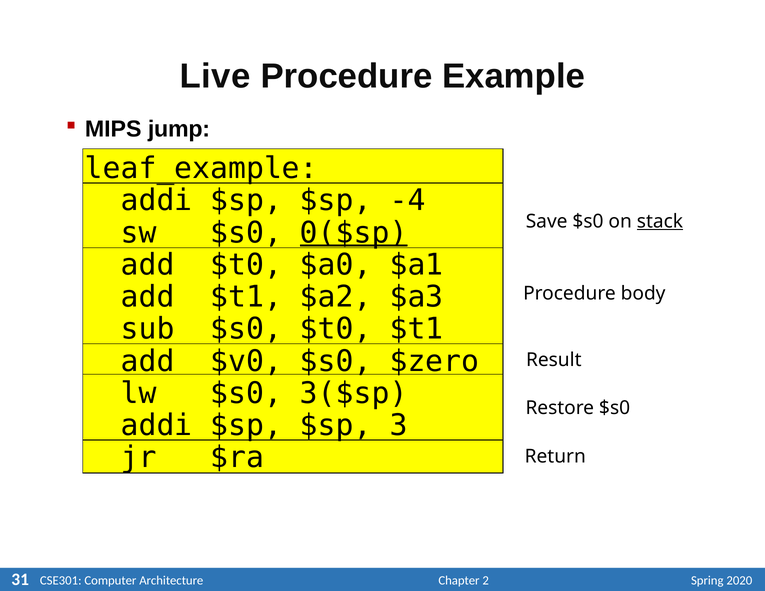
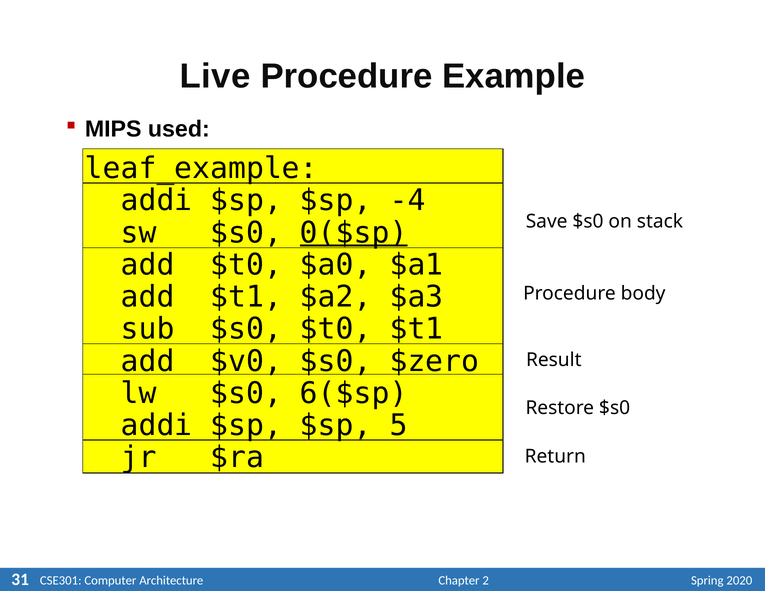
jump: jump -> used
stack underline: present -> none
3($sp: 3($sp -> 6($sp
3: 3 -> 5
